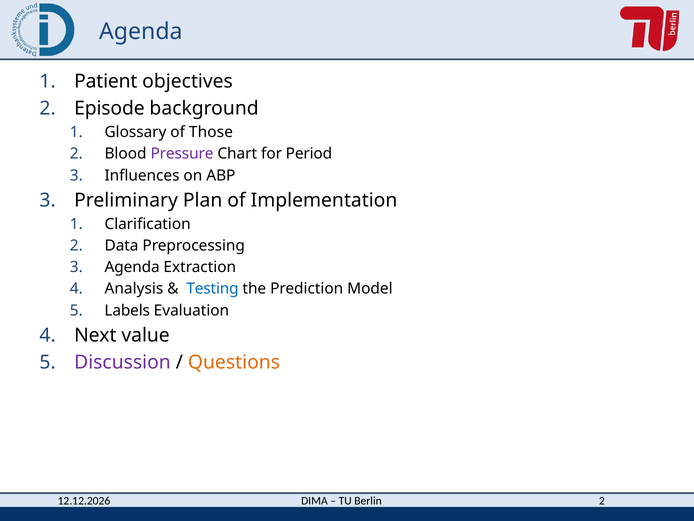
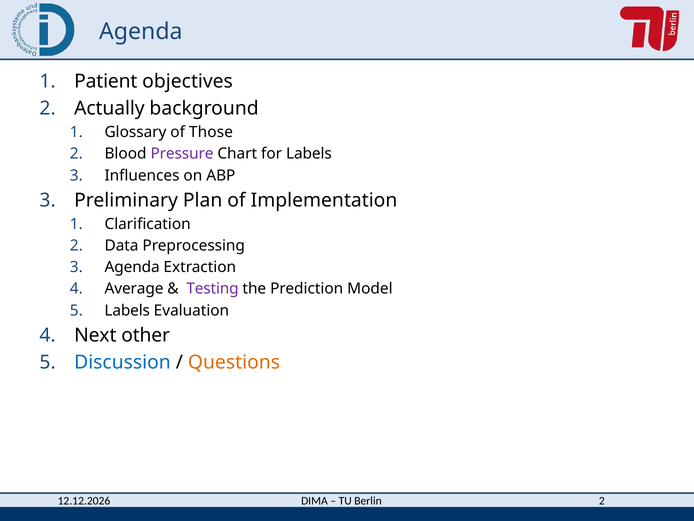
Episode: Episode -> Actually
for Period: Period -> Labels
Analysis: Analysis -> Average
Testing colour: blue -> purple
value: value -> other
Discussion colour: purple -> blue
